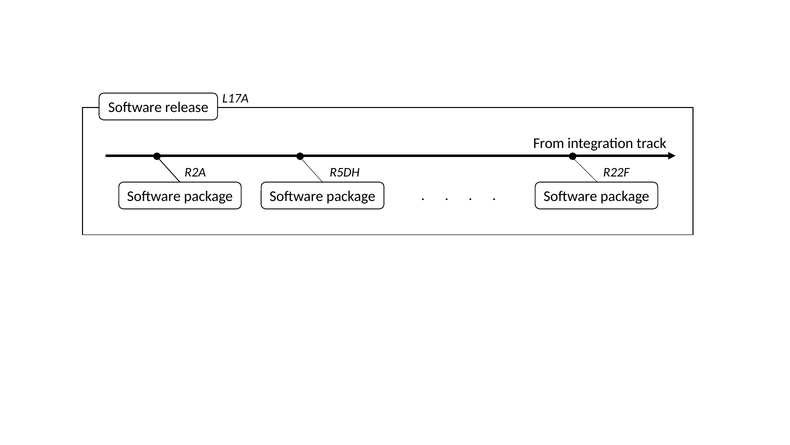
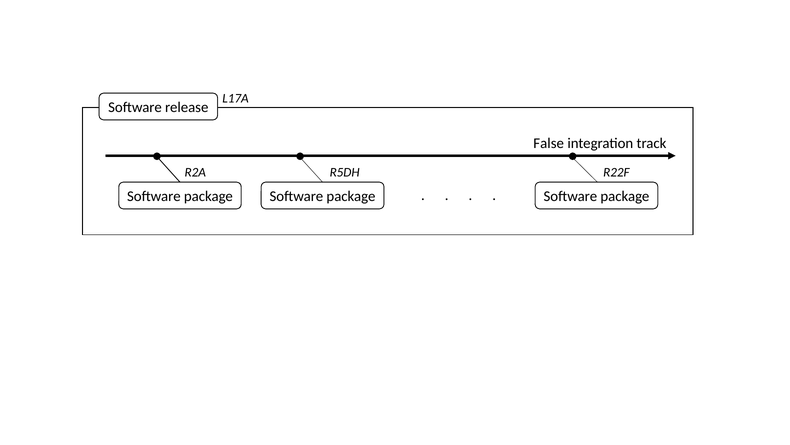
From: From -> False
